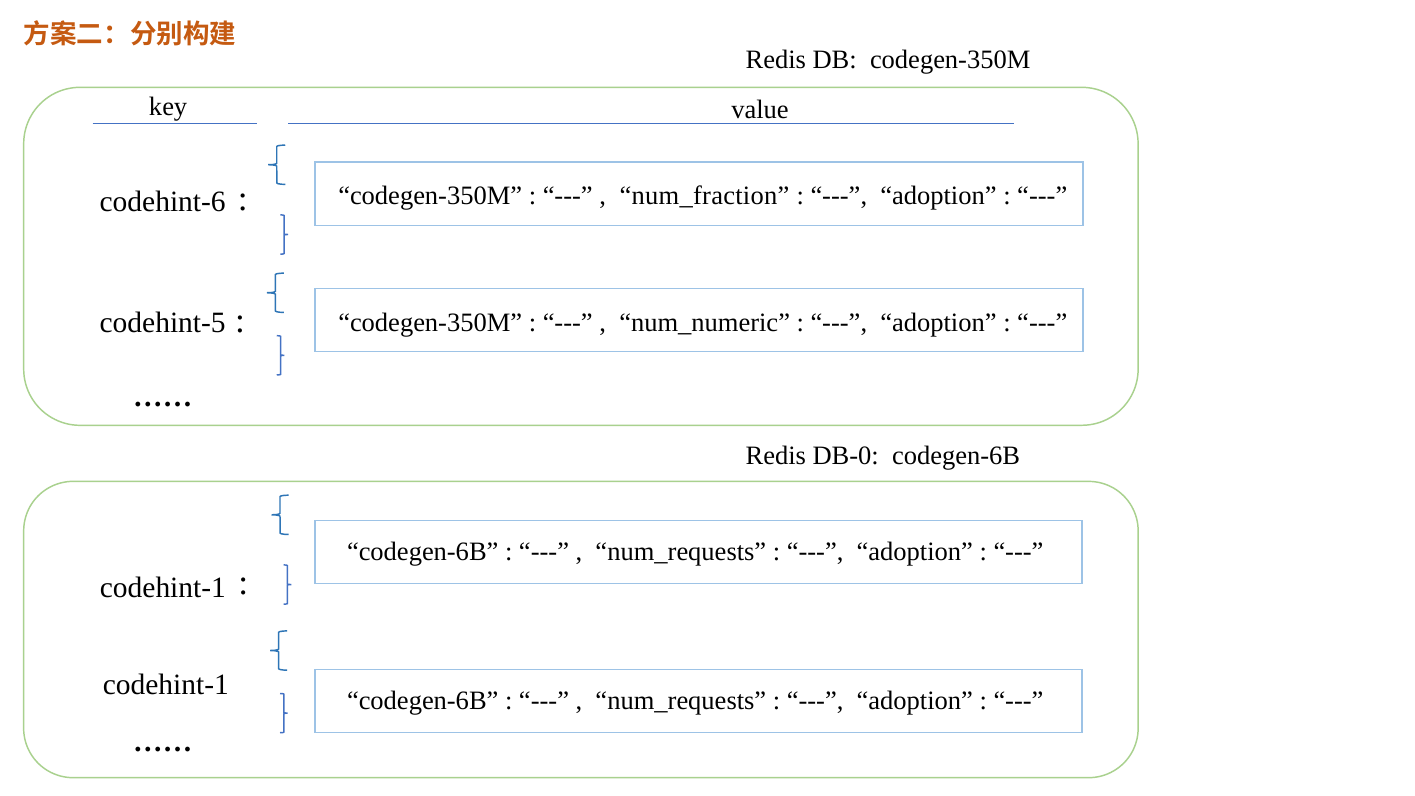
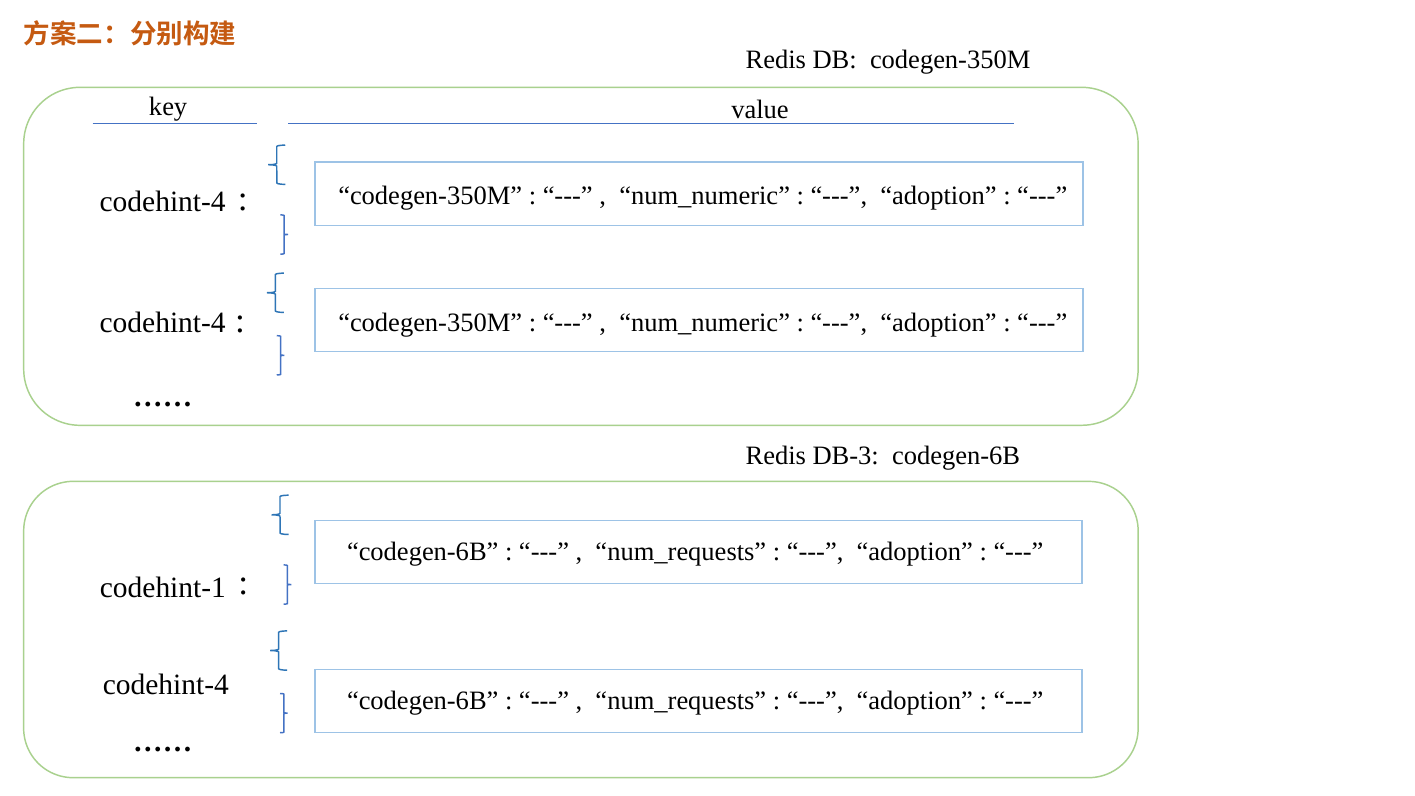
num_fraction at (704, 196): num_fraction -> num_numeric
codehint-6 at (163, 202): codehint-6 -> codehint-4
codehint-5 at (163, 323): codehint-5 -> codehint-4
DB-0: DB-0 -> DB-3
codehint-1 at (166, 685): codehint-1 -> codehint-4
